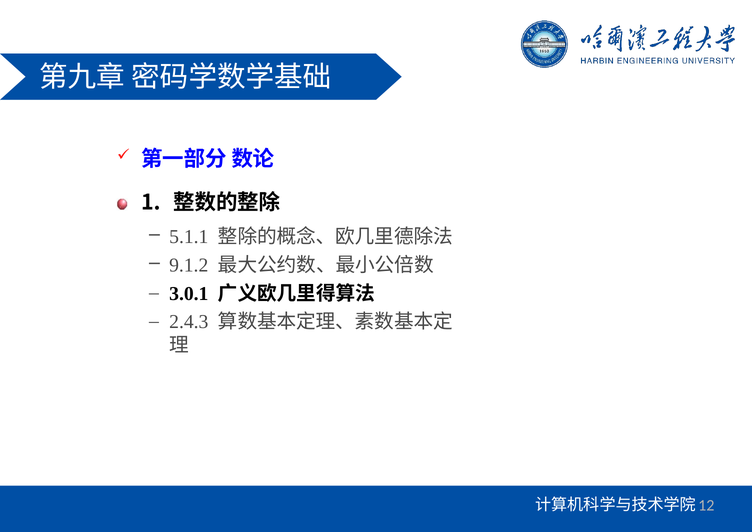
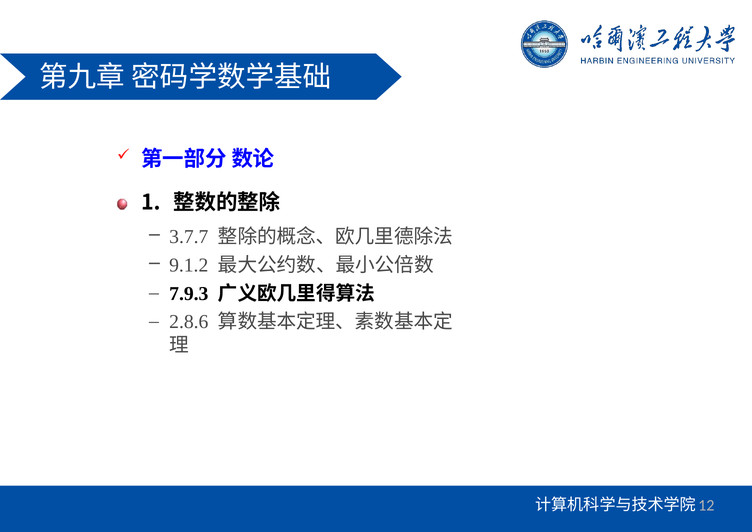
5.1.1: 5.1.1 -> 3.7.7
3.0.1: 3.0.1 -> 7.9.3
2.4.3: 2.4.3 -> 2.8.6
